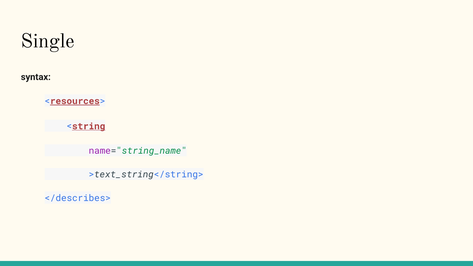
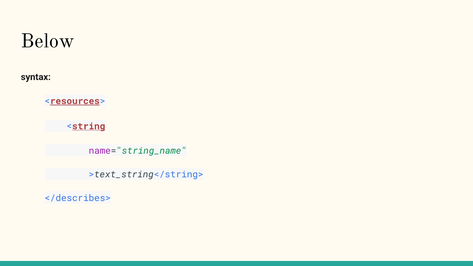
Single: Single -> Below
